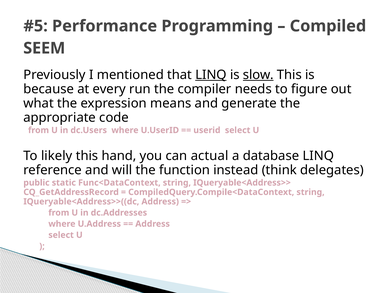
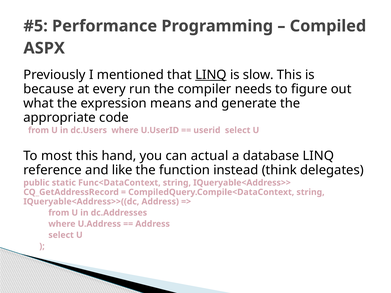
SEEM: SEEM -> ASPX
slow underline: present -> none
likely: likely -> most
will: will -> like
